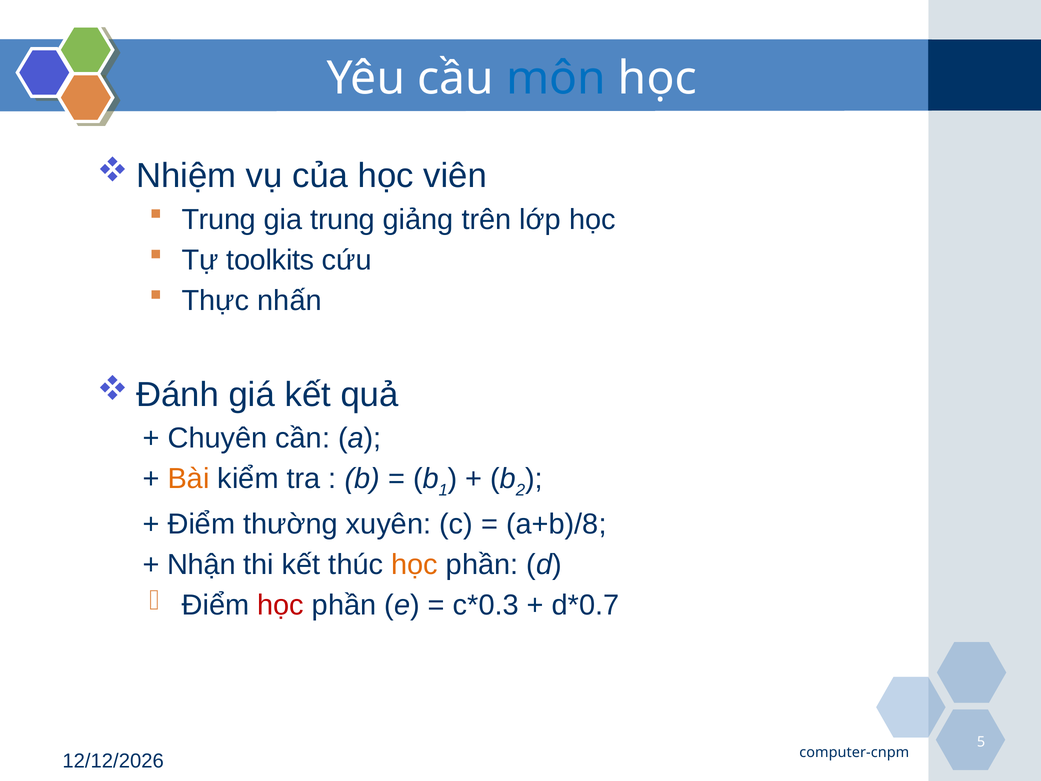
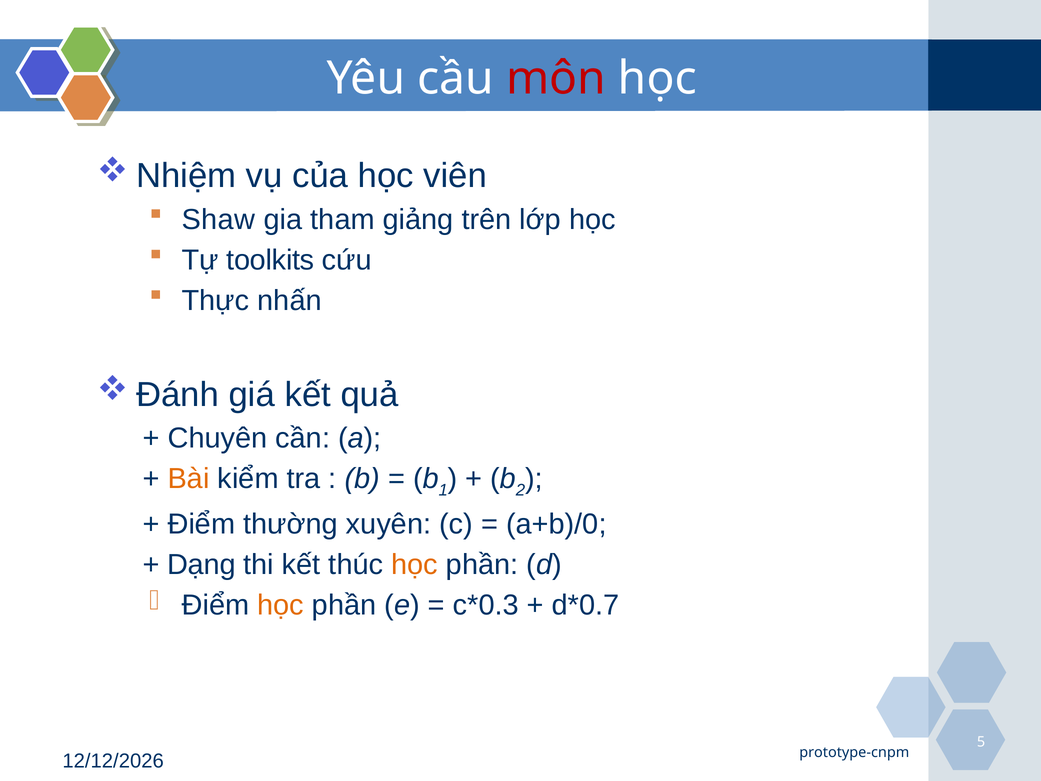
môn colour: blue -> red
Trung at (219, 219): Trung -> Shaw
gia trung: trung -> tham
a+b)/8: a+b)/8 -> a+b)/0
Nhận: Nhận -> Dạng
học at (281, 605) colour: red -> orange
computer-cnpm: computer-cnpm -> prototype-cnpm
